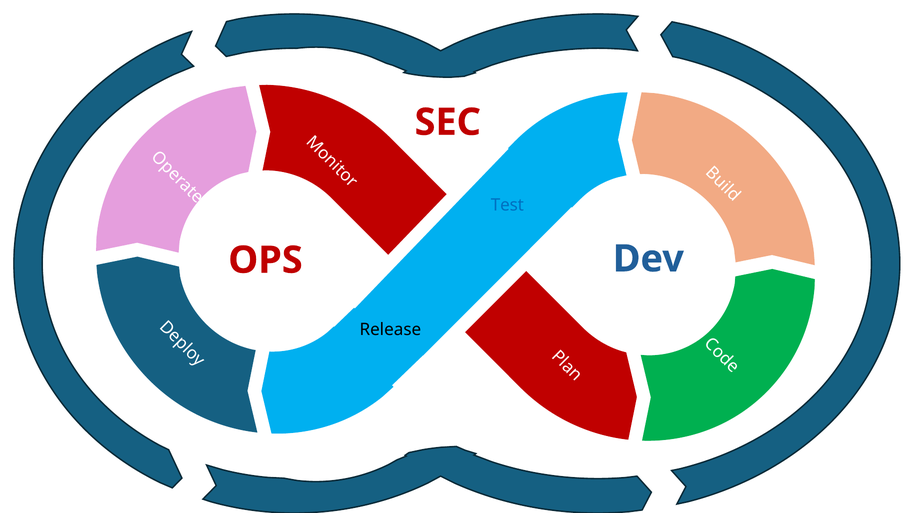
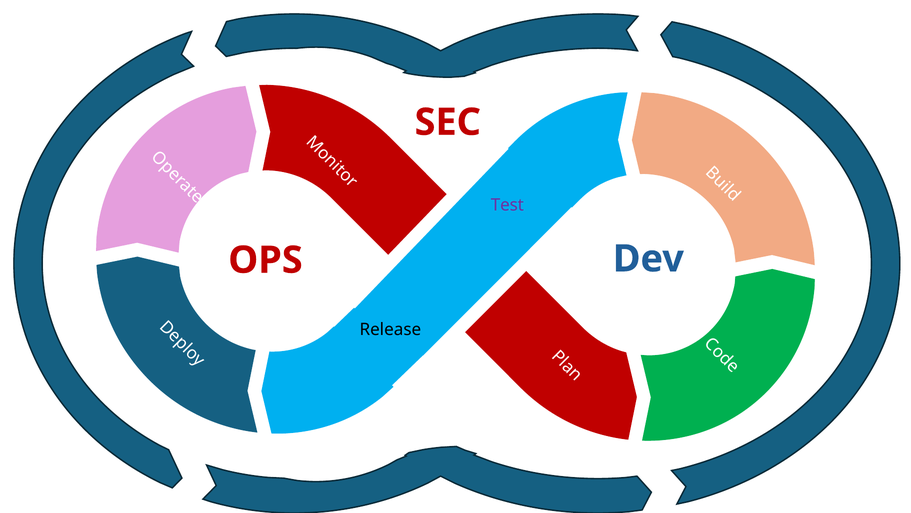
Test colour: blue -> purple
